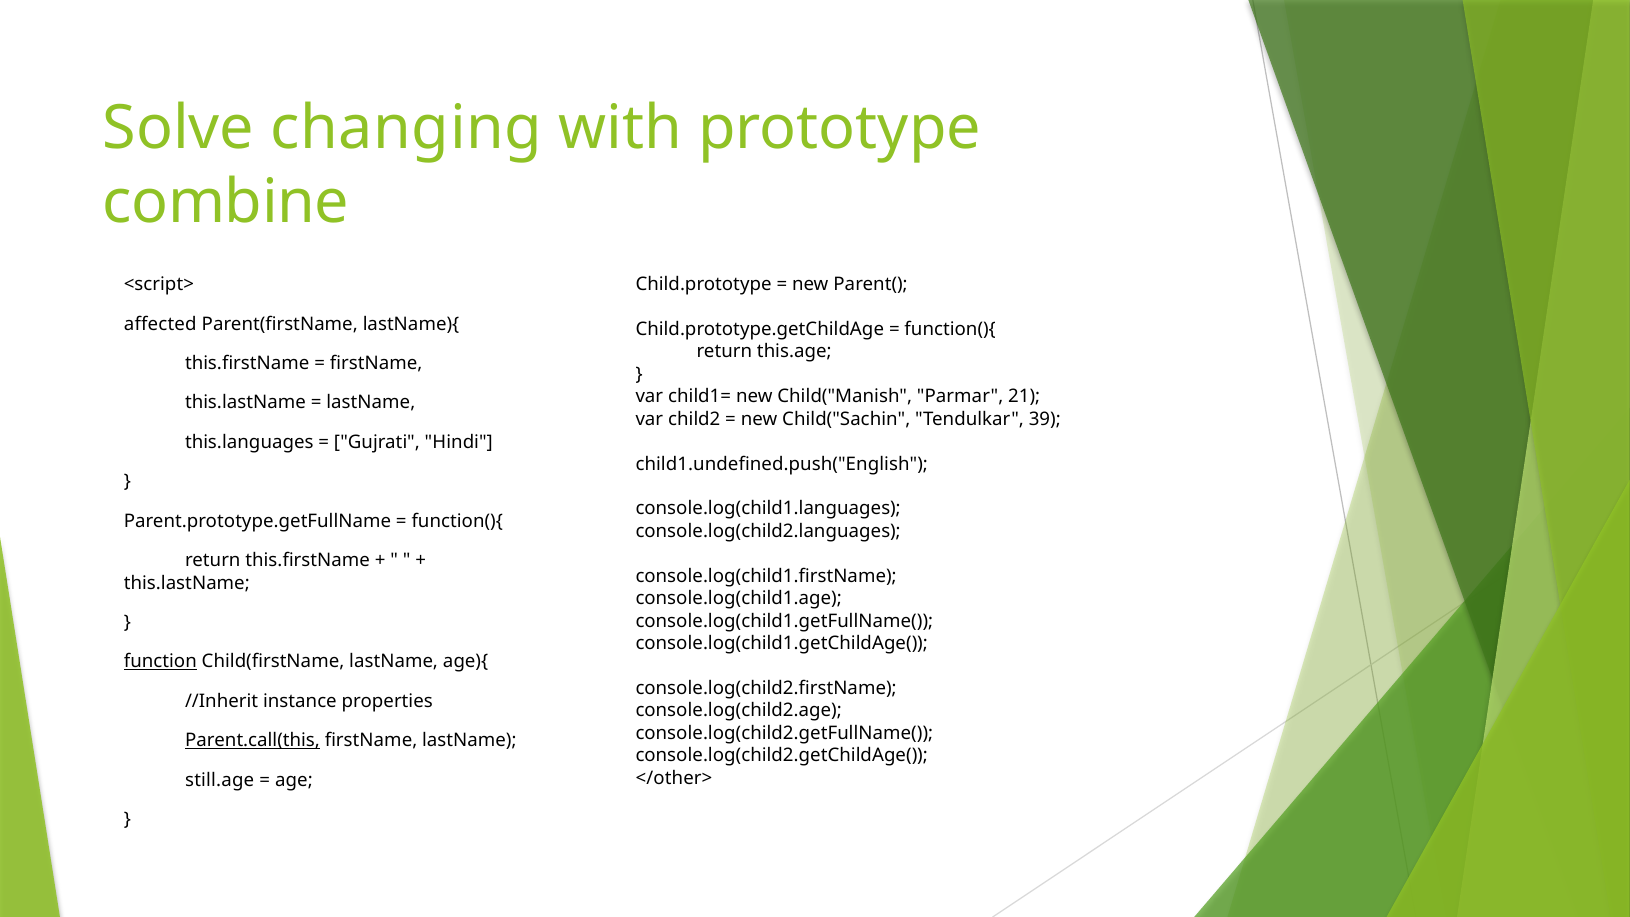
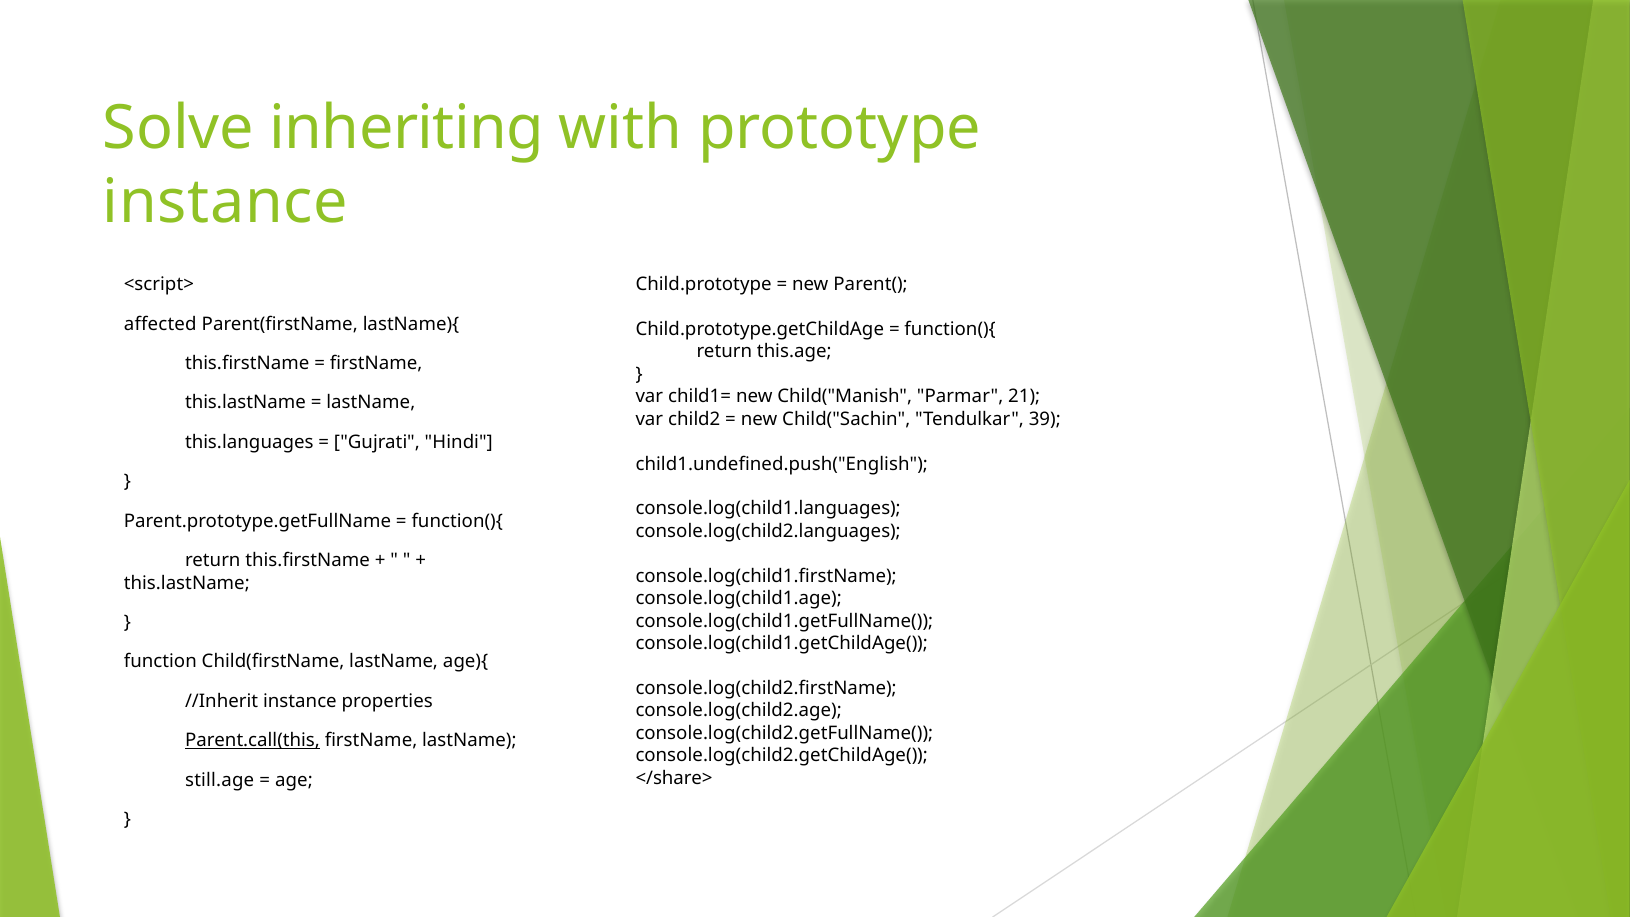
changing: changing -> inheriting
combine at (226, 202): combine -> instance
function underline: present -> none
</other>: </other> -> </share>
